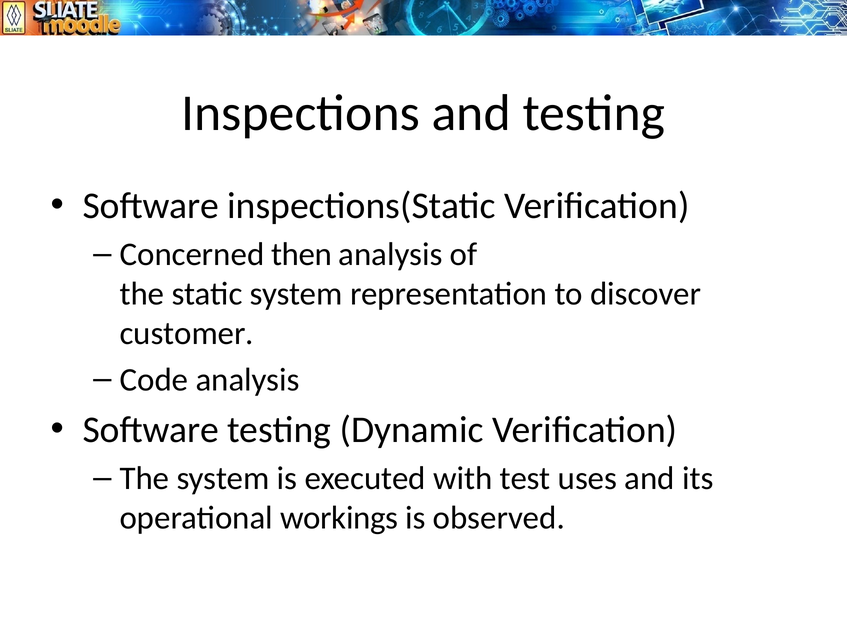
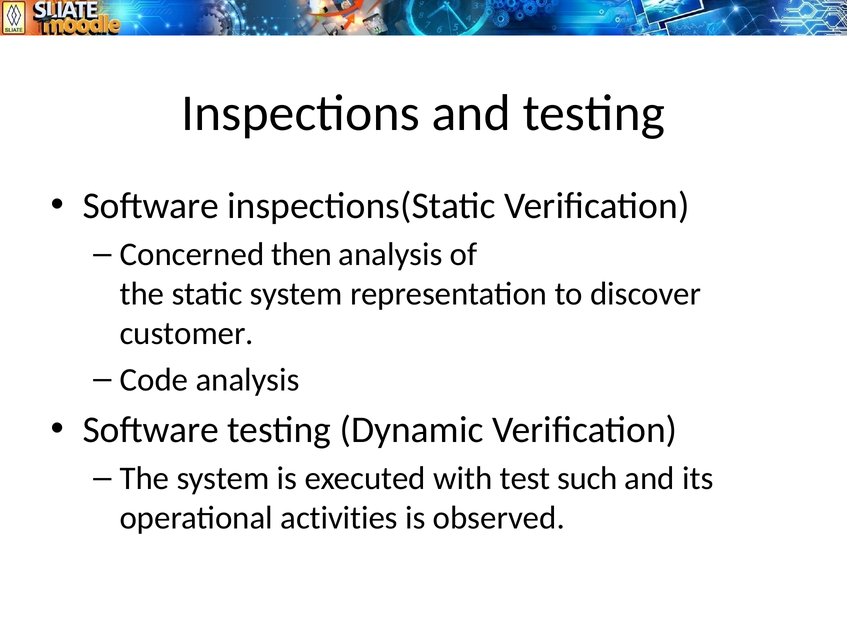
uses: uses -> such
workings: workings -> activities
